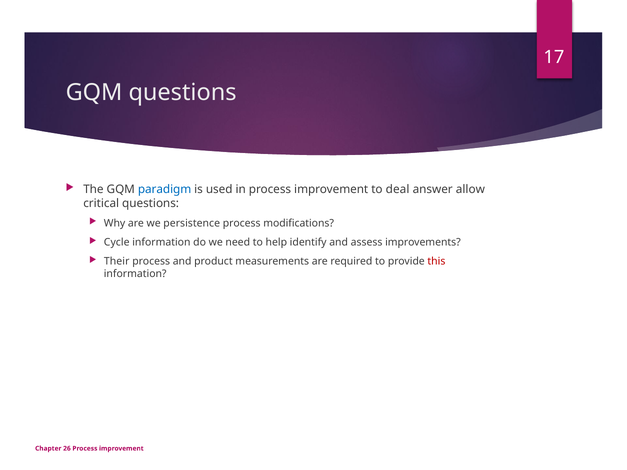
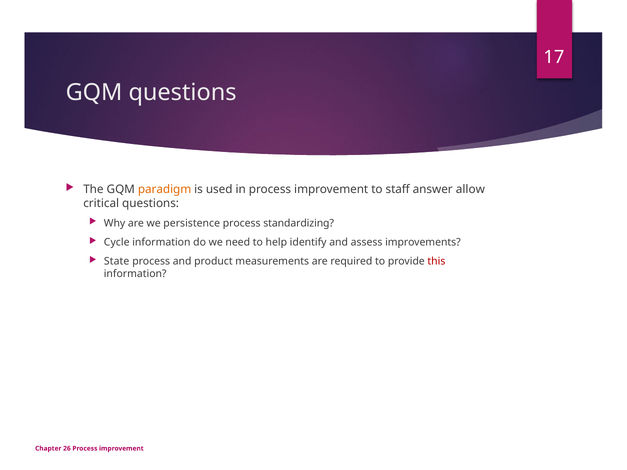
paradigm colour: blue -> orange
deal: deal -> staff
modifications: modifications -> standardizing
Their: Their -> State
